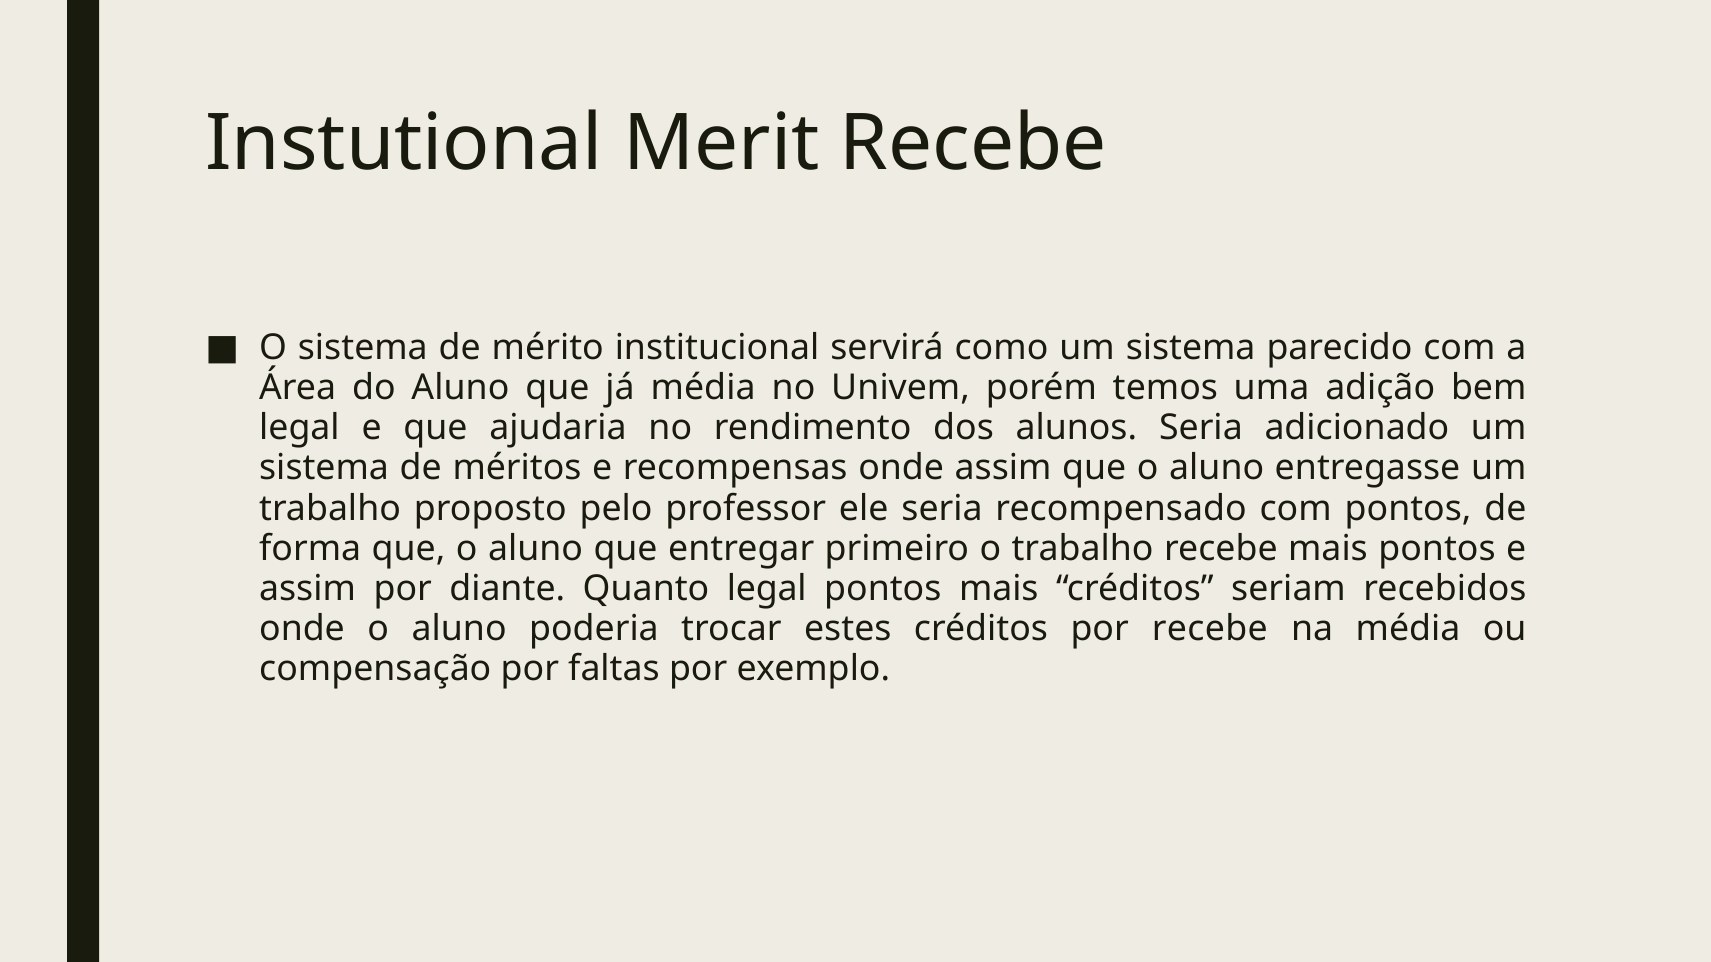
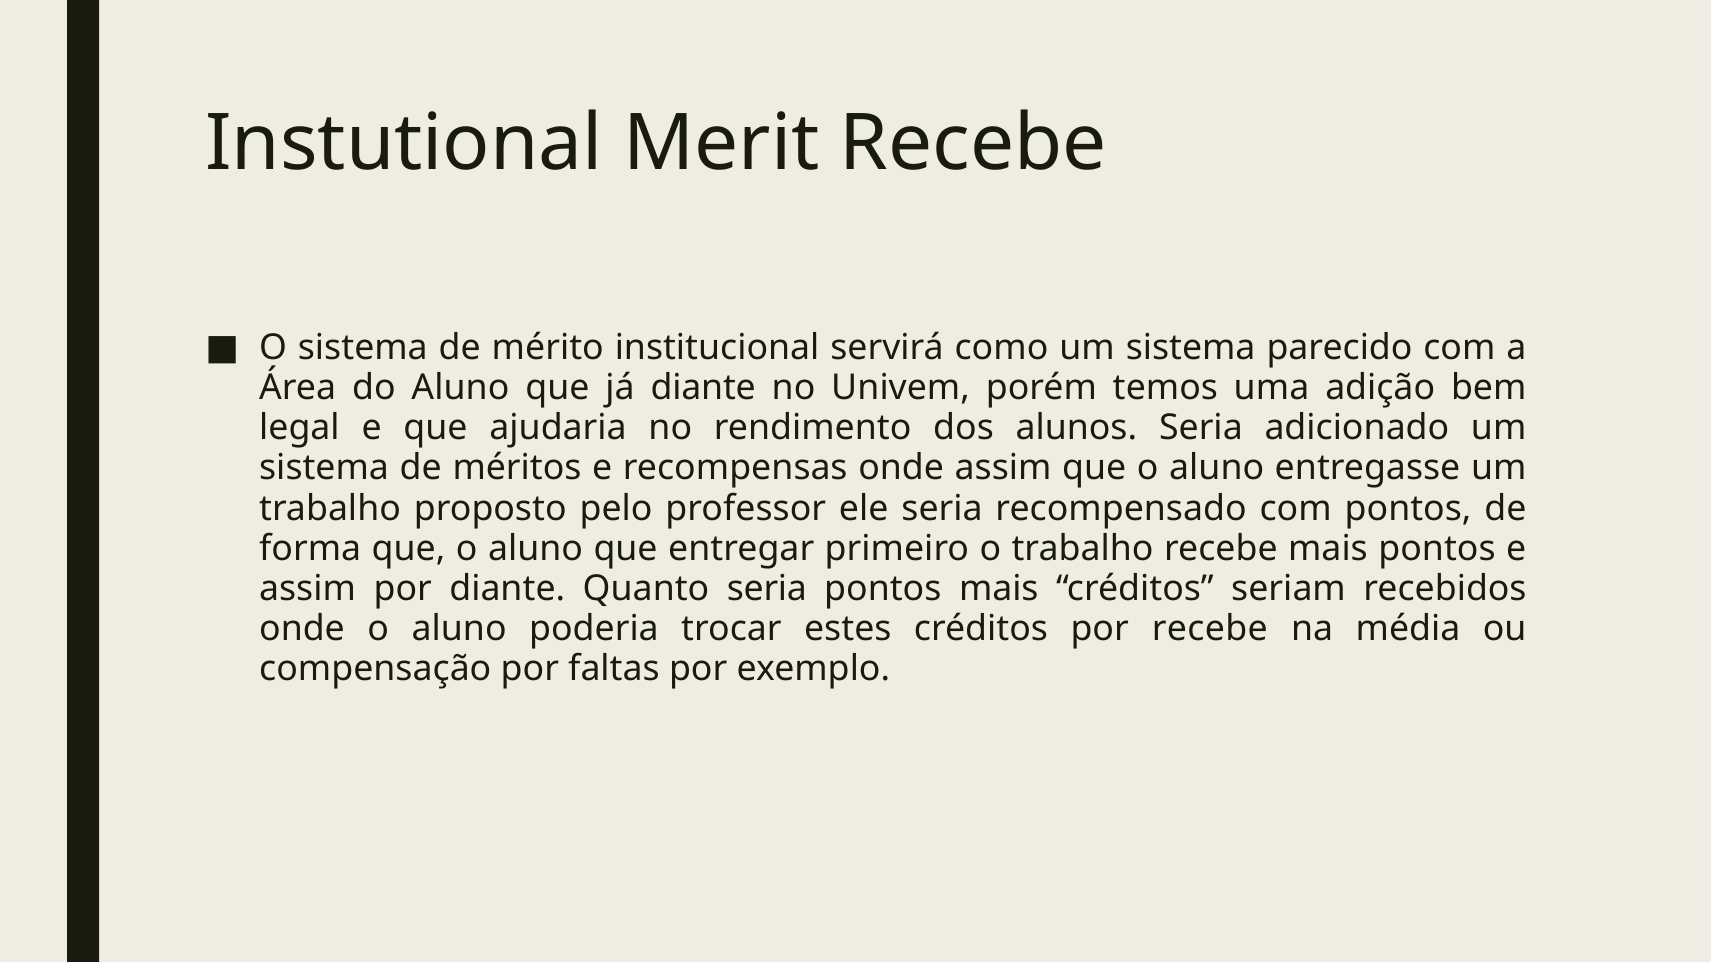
já média: média -> diante
Quanto legal: legal -> seria
